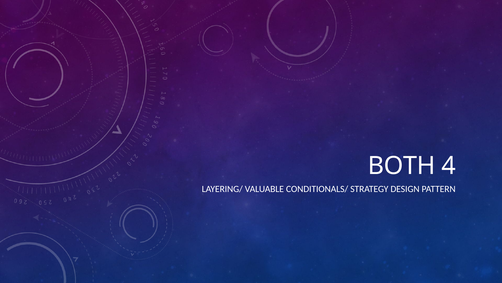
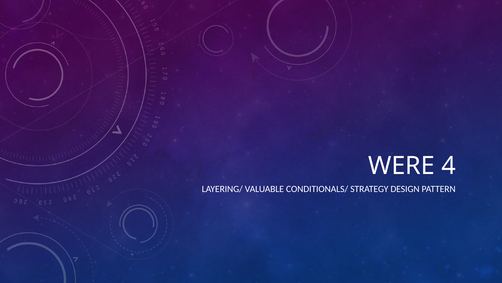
BOTH: BOTH -> WERE
